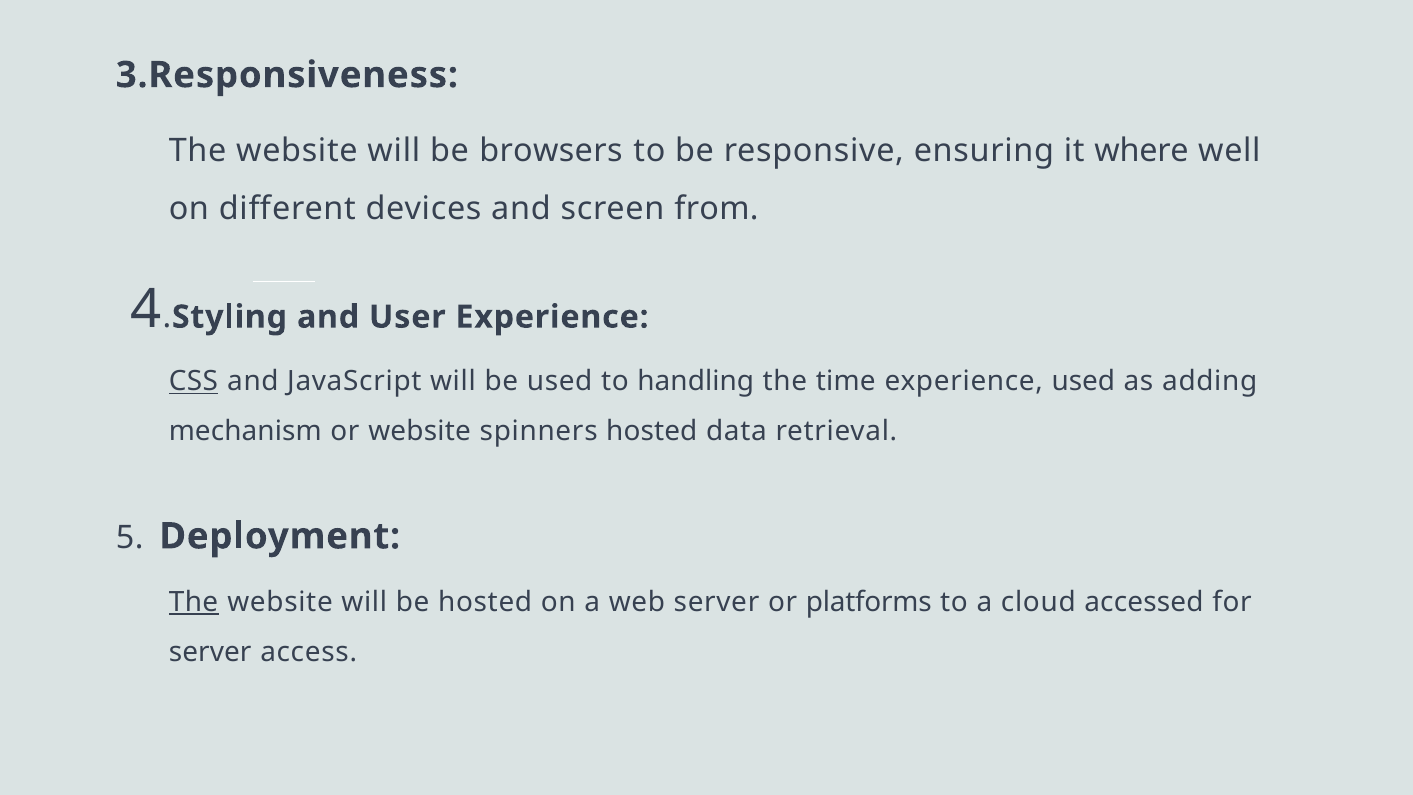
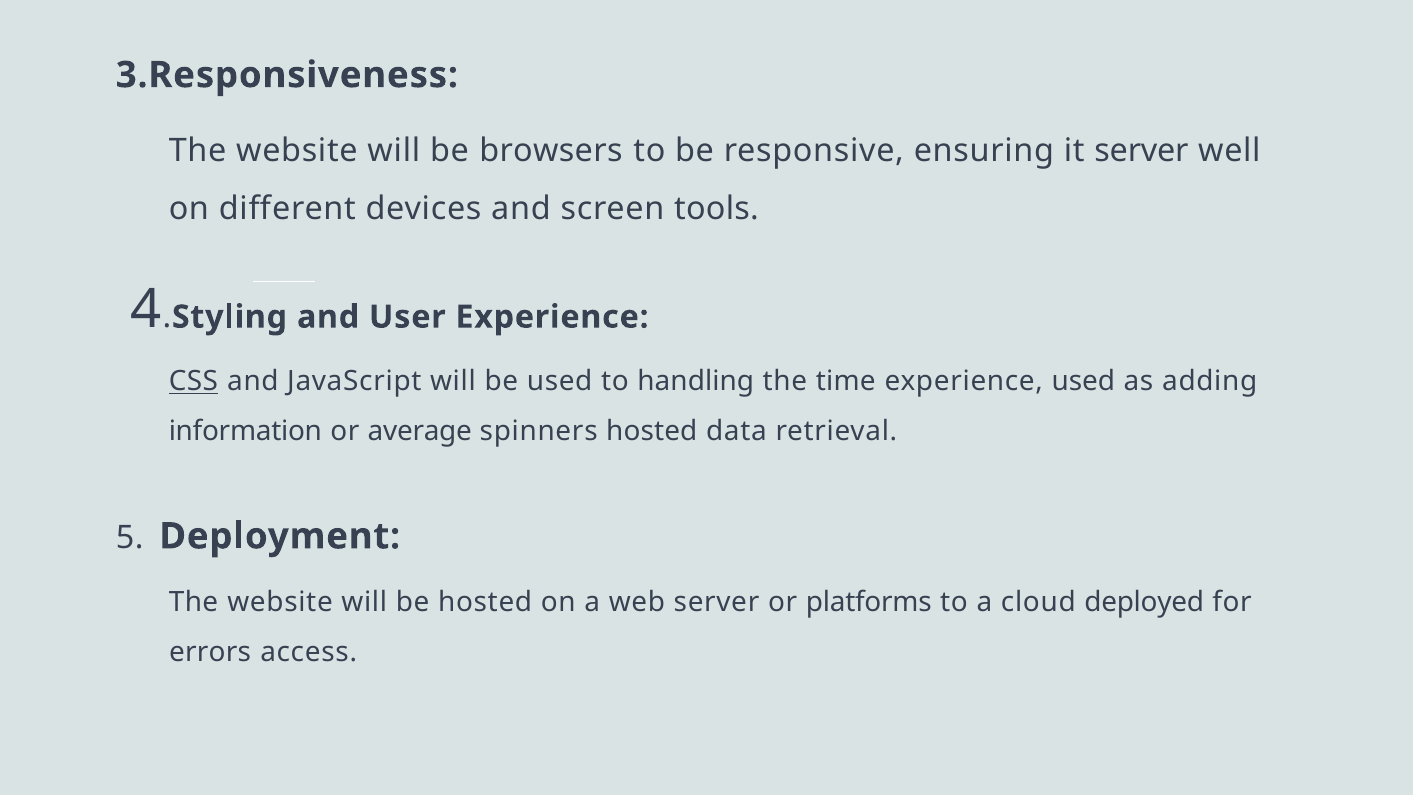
it where: where -> server
from: from -> tools
mechanism: mechanism -> information
or website: website -> average
The at (194, 602) underline: present -> none
accessed: accessed -> deployed
server at (210, 652): server -> errors
